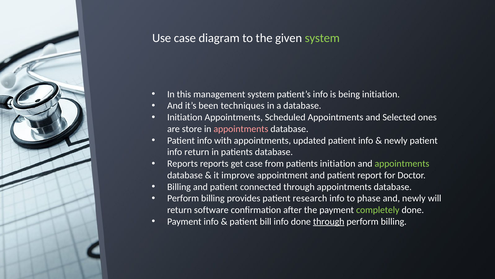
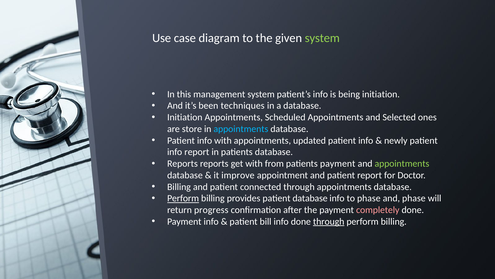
appointments at (241, 129) colour: pink -> light blue
info return: return -> report
get case: case -> with
patients initiation: initiation -> payment
Perform at (183, 198) underline: none -> present
patient research: research -> database
and newly: newly -> phase
software: software -> progress
completely colour: light green -> pink
